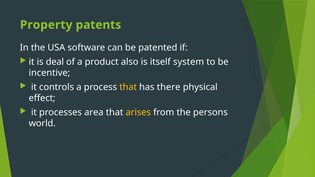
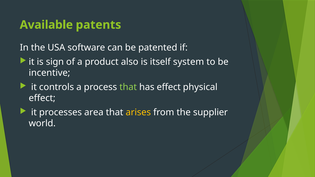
Property: Property -> Available
deal: deal -> sign
that at (128, 87) colour: yellow -> light green
has there: there -> effect
persons: persons -> supplier
